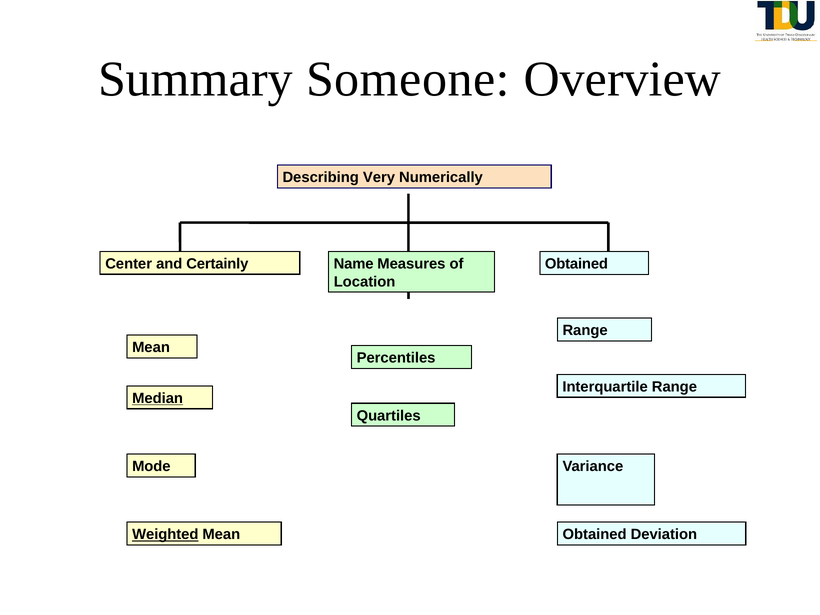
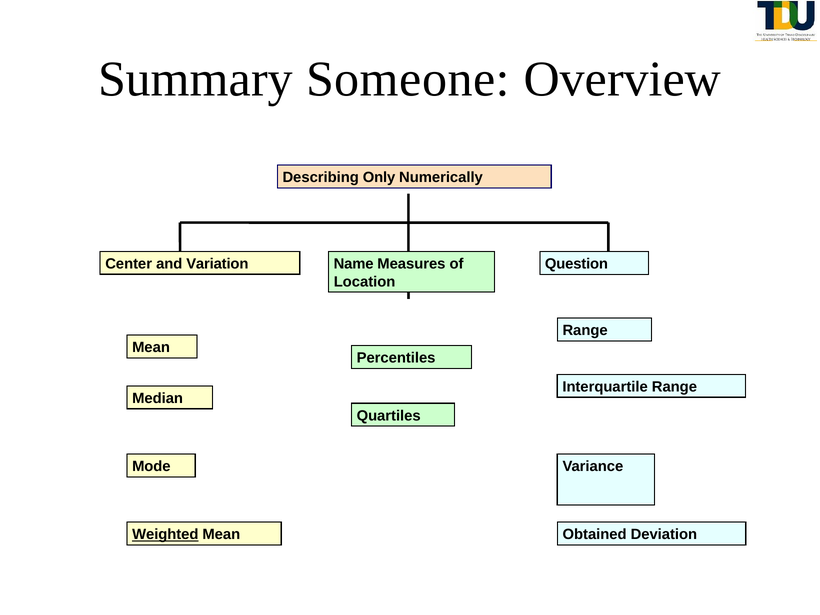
Very: Very -> Only
Certainly: Certainly -> Variation
Obtained at (576, 264): Obtained -> Question
Median underline: present -> none
